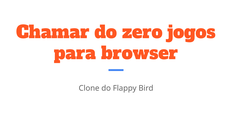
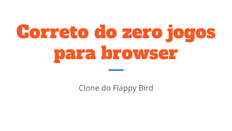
Chamar: Chamar -> Correto
